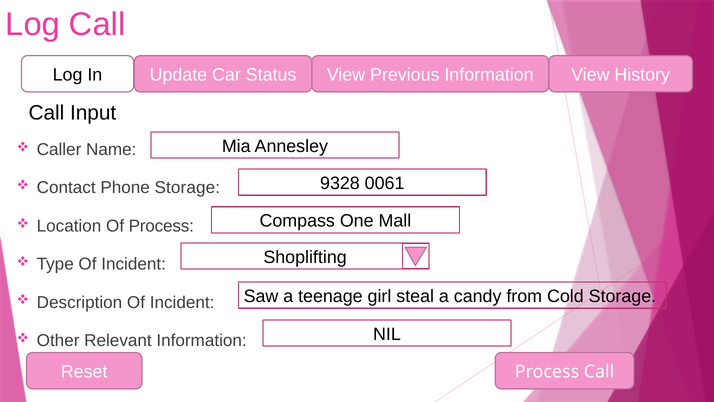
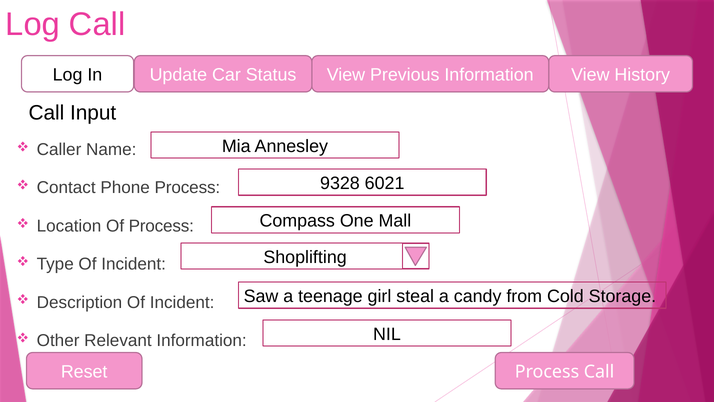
0061: 0061 -> 6021
Phone Storage: Storage -> Process
